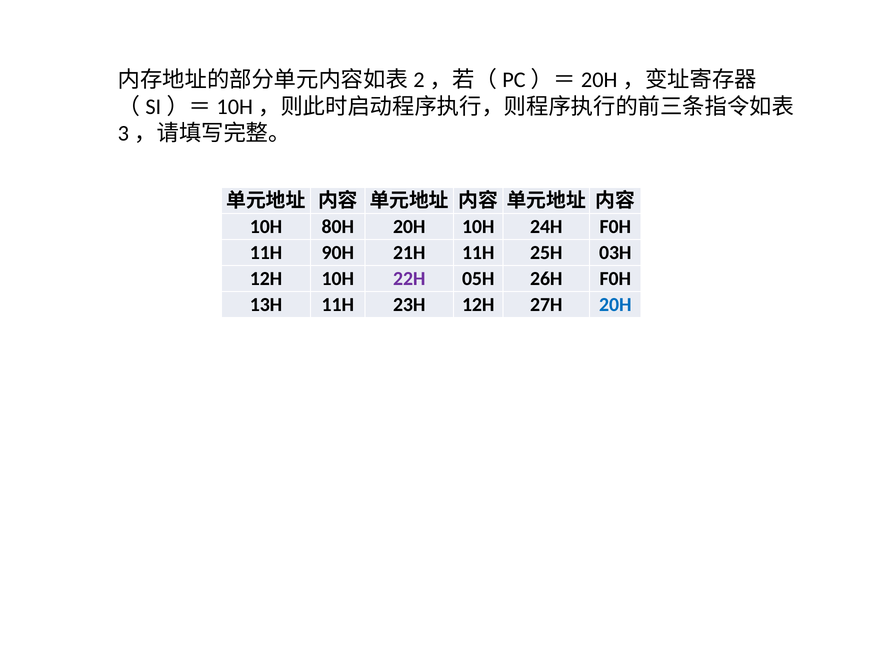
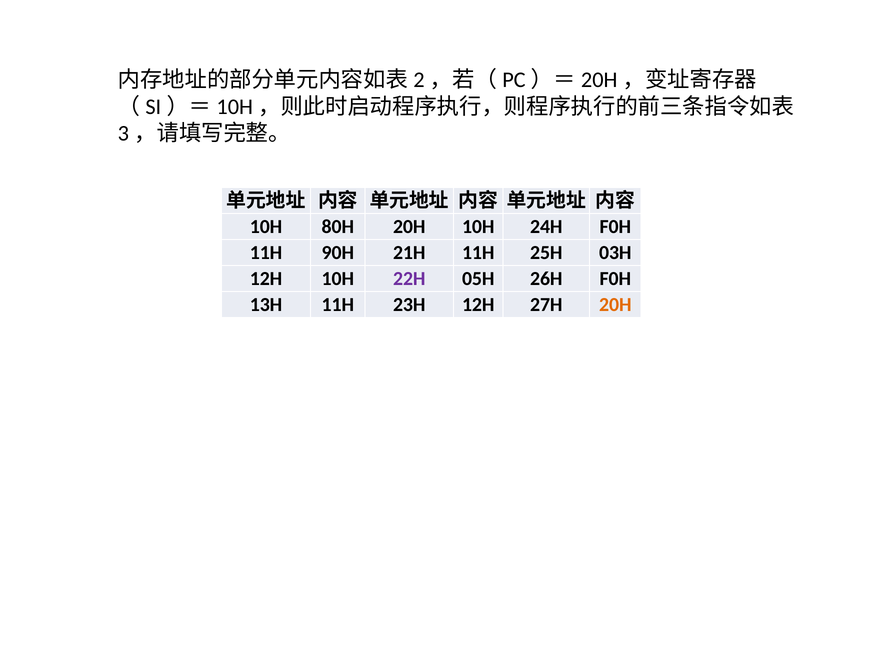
20H at (615, 305) colour: blue -> orange
